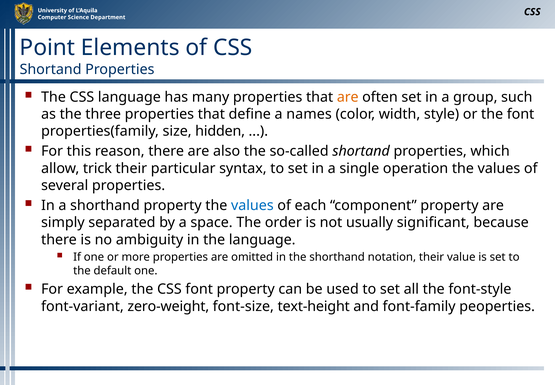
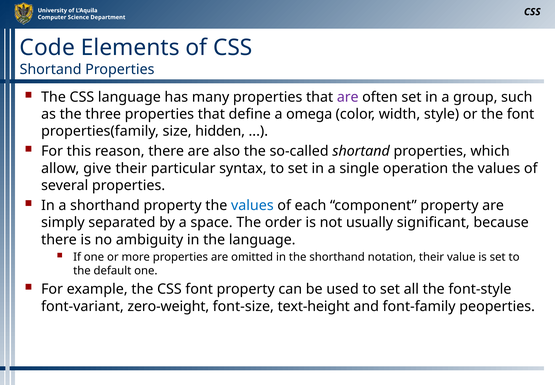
Point: Point -> Code
are at (348, 97) colour: orange -> purple
names: names -> omega
trick: trick -> give
